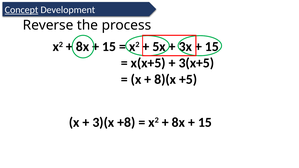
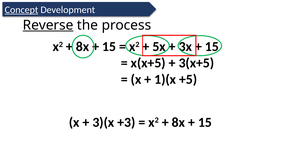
Reverse underline: none -> present
8)(x: 8)(x -> 1)(x
+8: +8 -> +3
